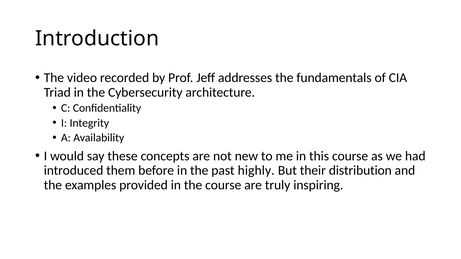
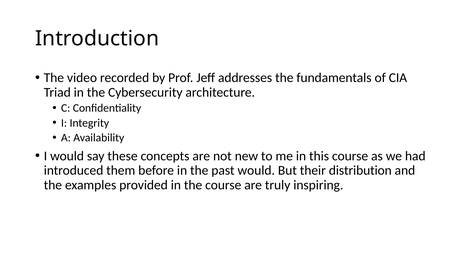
past highly: highly -> would
